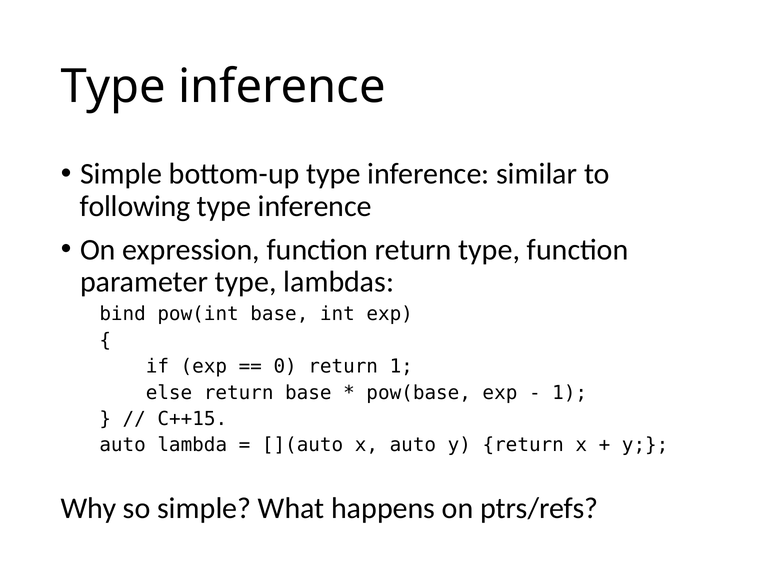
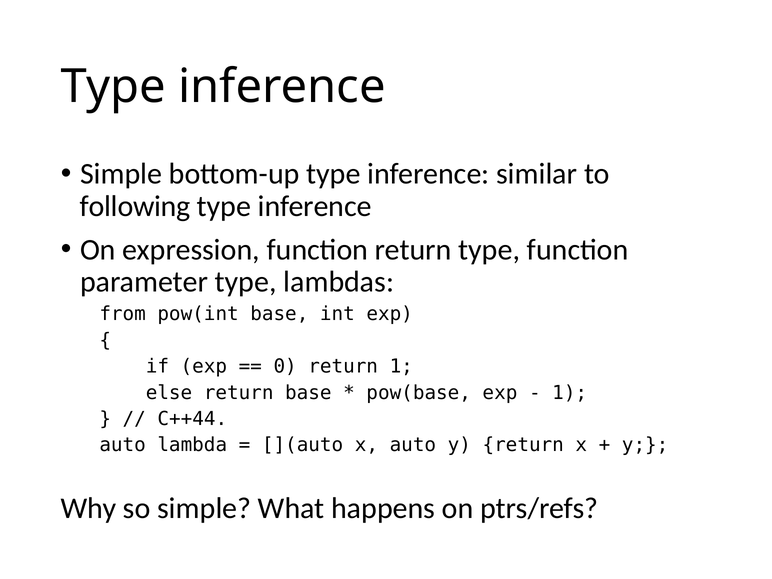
bind: bind -> from
C++15: C++15 -> C++44
